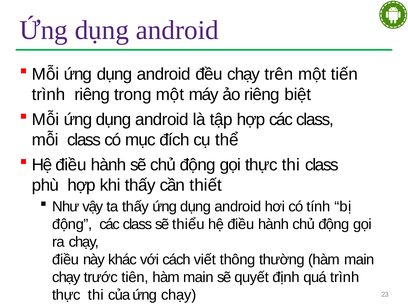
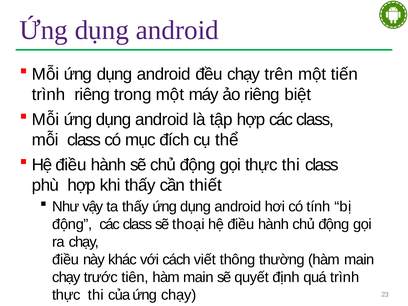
thiểu: thiểu -> thoại
